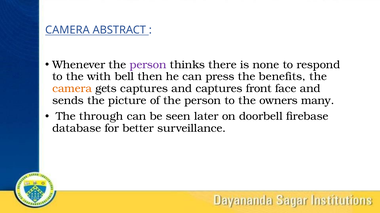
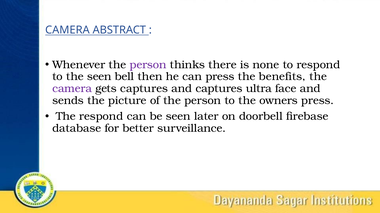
the with: with -> seen
camera at (72, 89) colour: orange -> purple
front: front -> ultra
owners many: many -> press
The through: through -> respond
